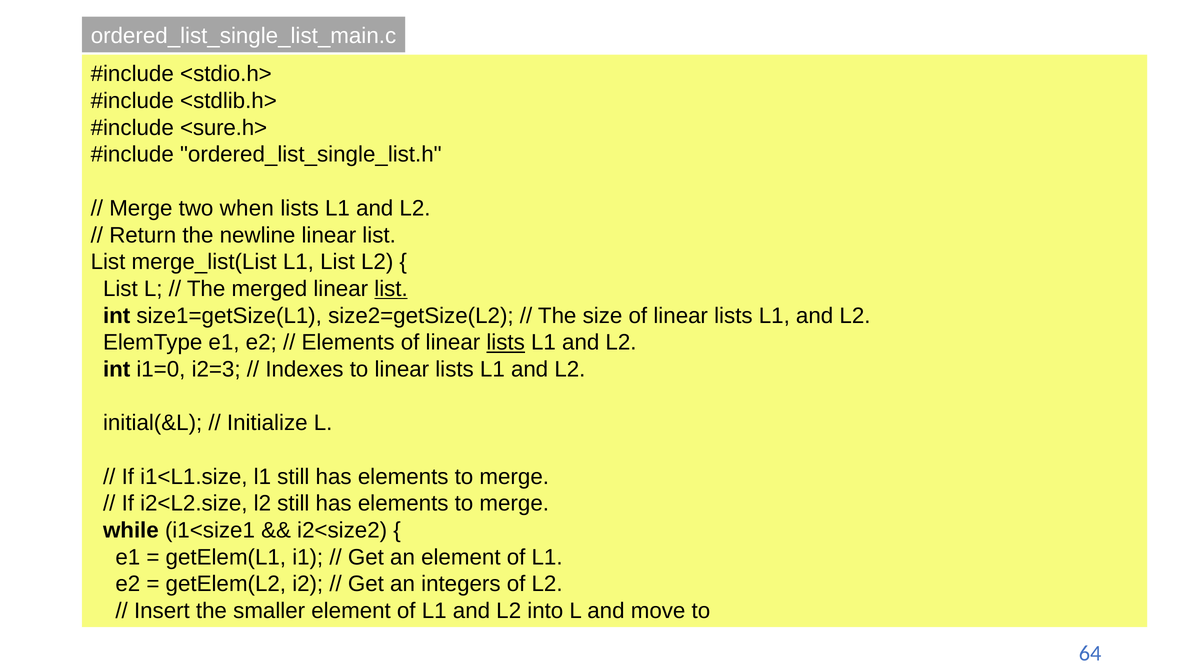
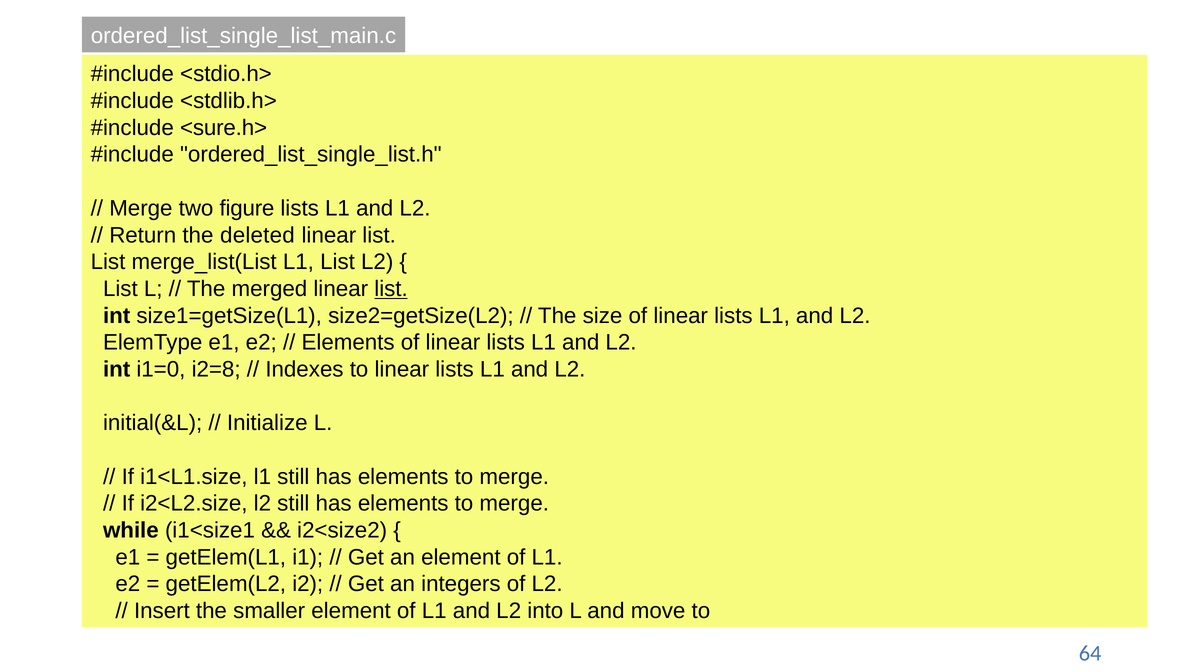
when: when -> figure
newline: newline -> deleted
lists at (506, 342) underline: present -> none
i2=3: i2=3 -> i2=8
